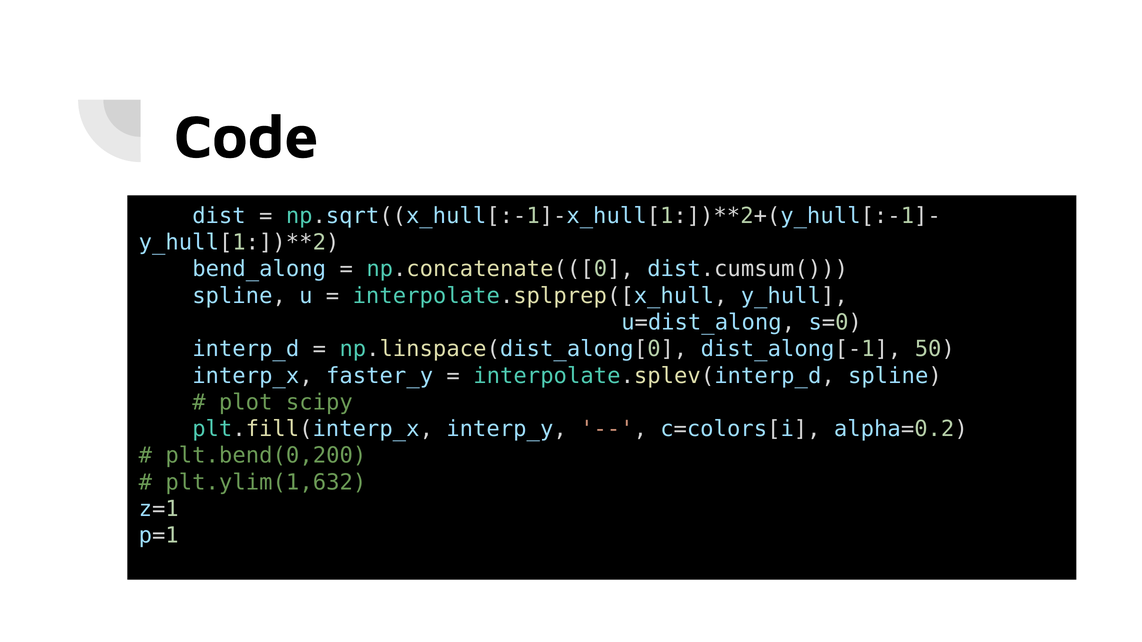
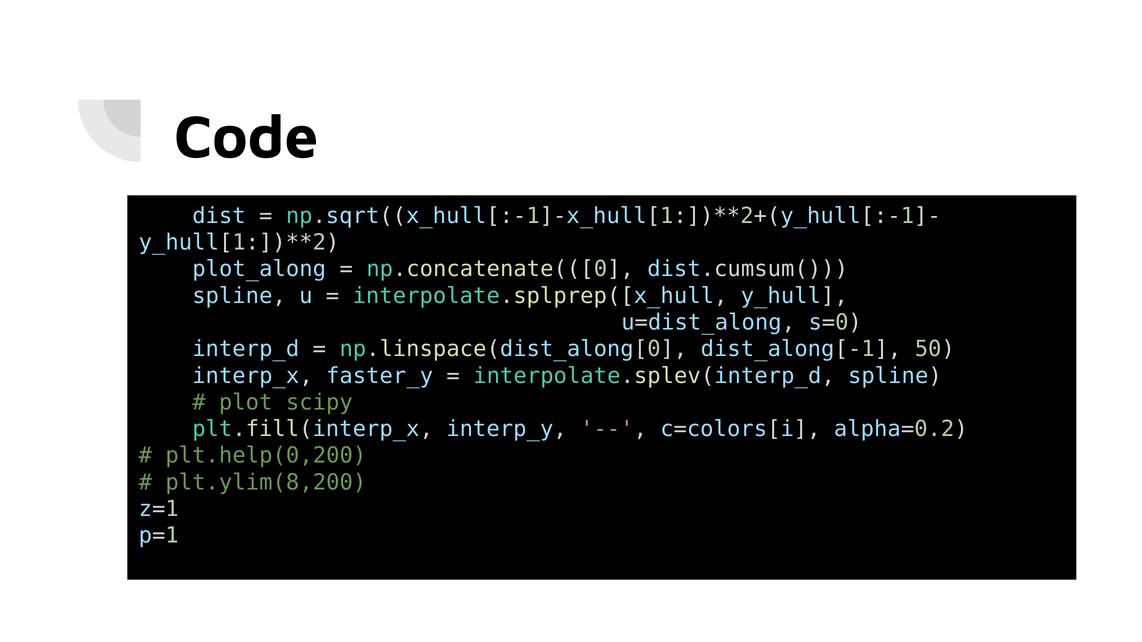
bend_along: bend_along -> plot_along
plt.bend(0,200: plt.bend(0,200 -> plt.help(0,200
plt.ylim(1,632: plt.ylim(1,632 -> plt.ylim(8,200
